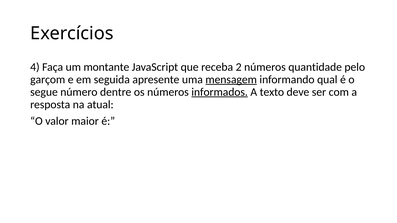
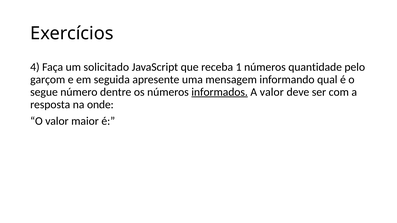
montante: montante -> solicitado
2: 2 -> 1
mensagem underline: present -> none
A texto: texto -> valor
atual: atual -> onde
